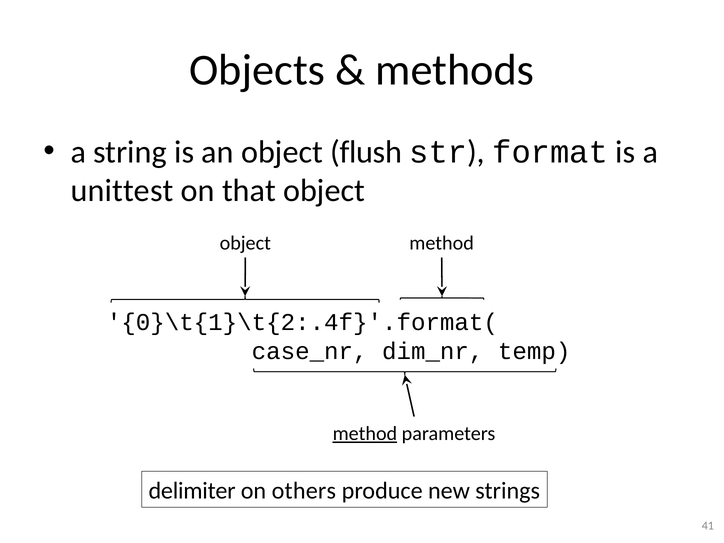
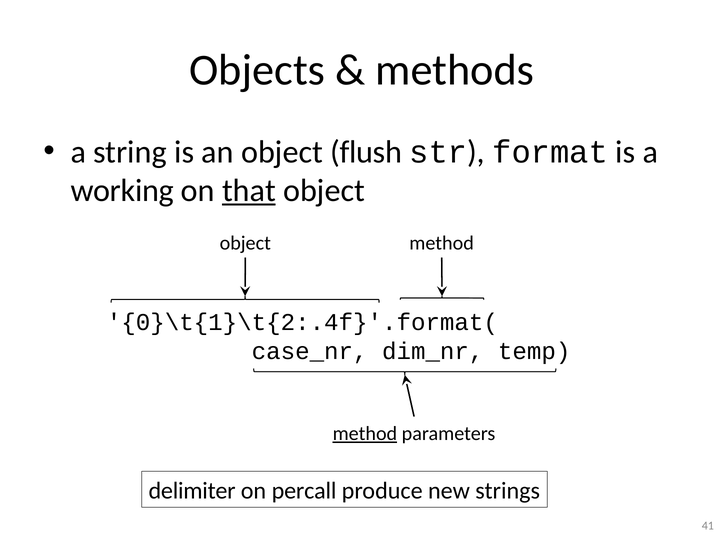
unittest: unittest -> working
that underline: none -> present
others: others -> percall
